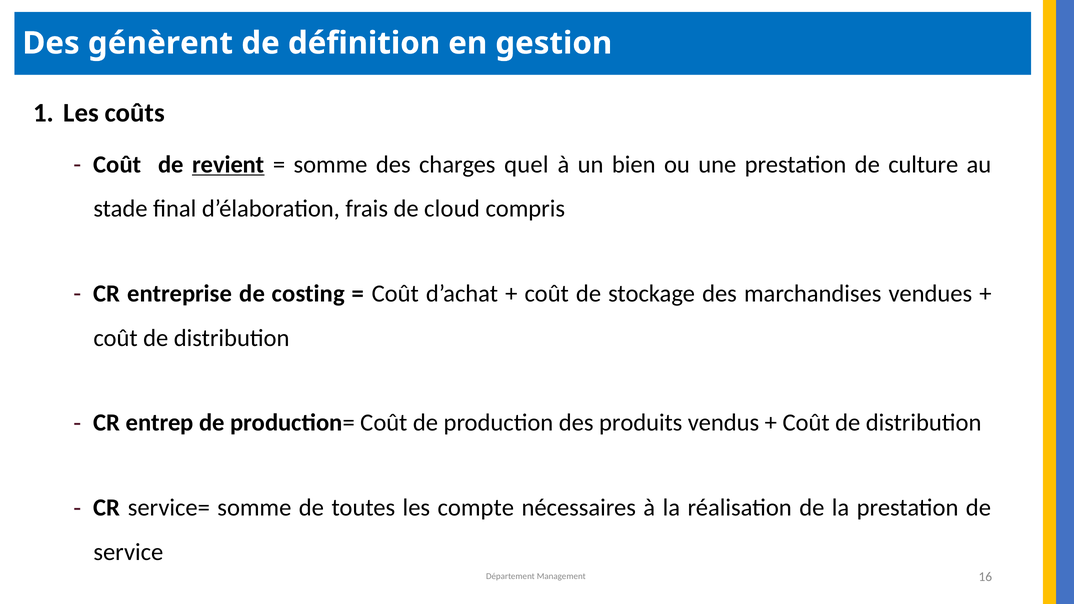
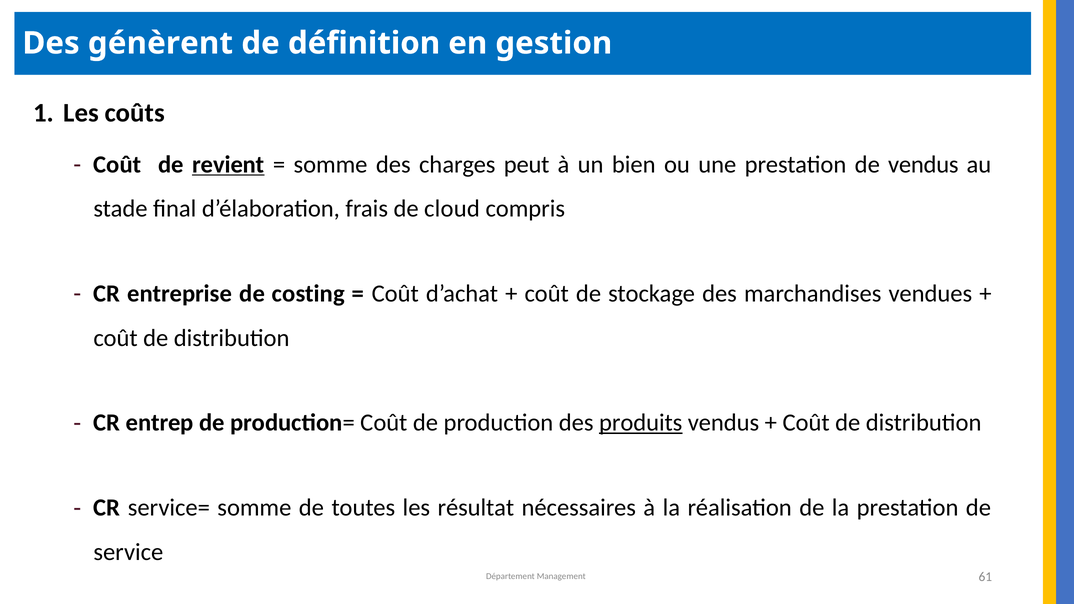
quel: quel -> peut
de culture: culture -> vendus
produits underline: none -> present
compte: compte -> résultat
16: 16 -> 61
